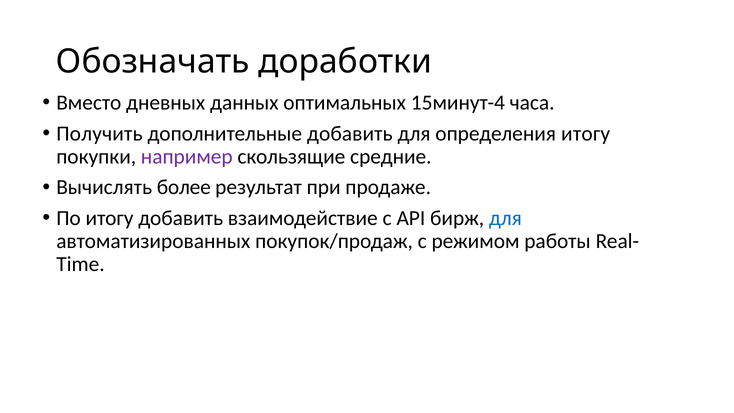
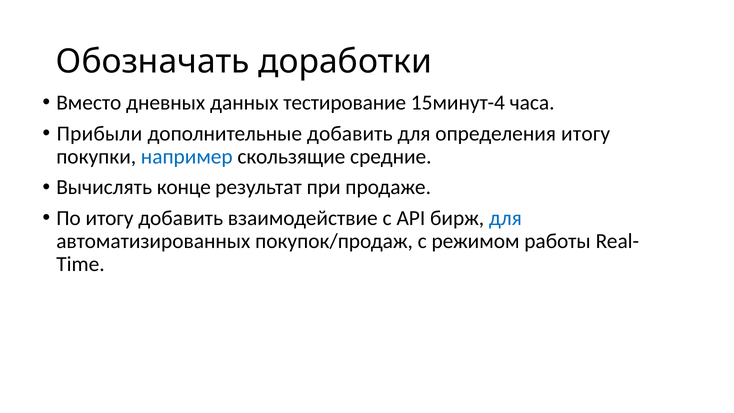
оптимальных: оптимальных -> тестирование
Получить: Получить -> Прибыли
например colour: purple -> blue
более: более -> конце
